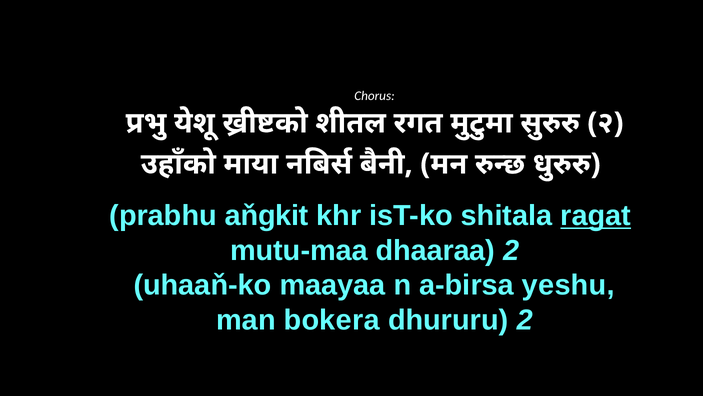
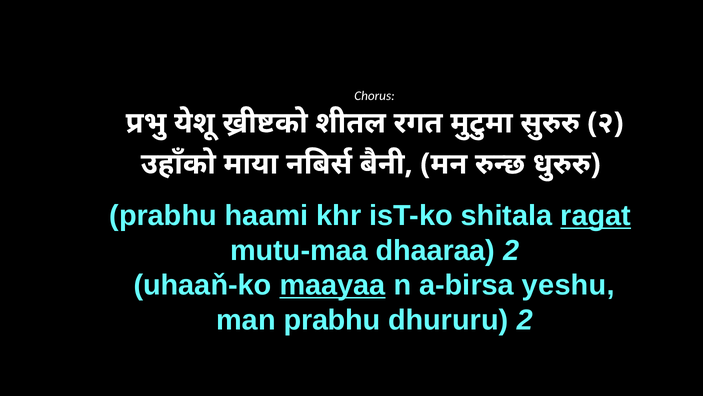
aňgkit: aňgkit -> haami
maayaa underline: none -> present
man bokera: bokera -> prabhu
